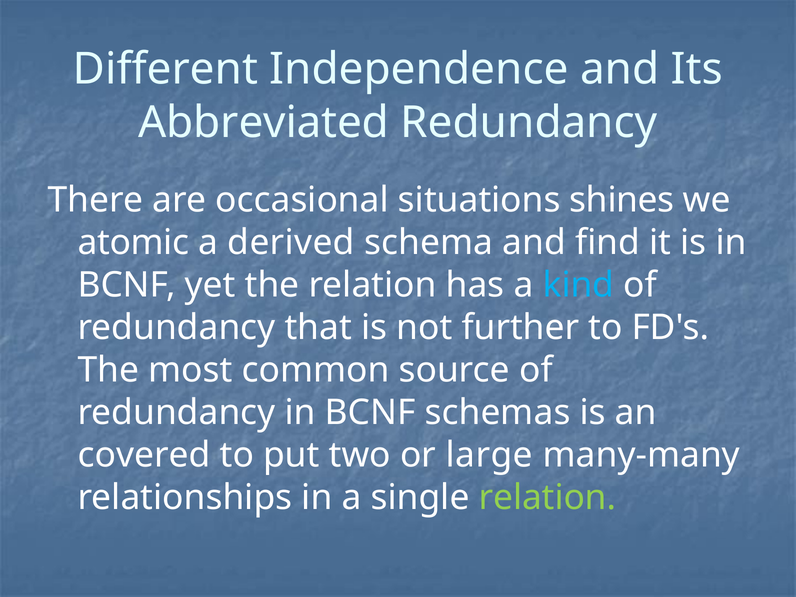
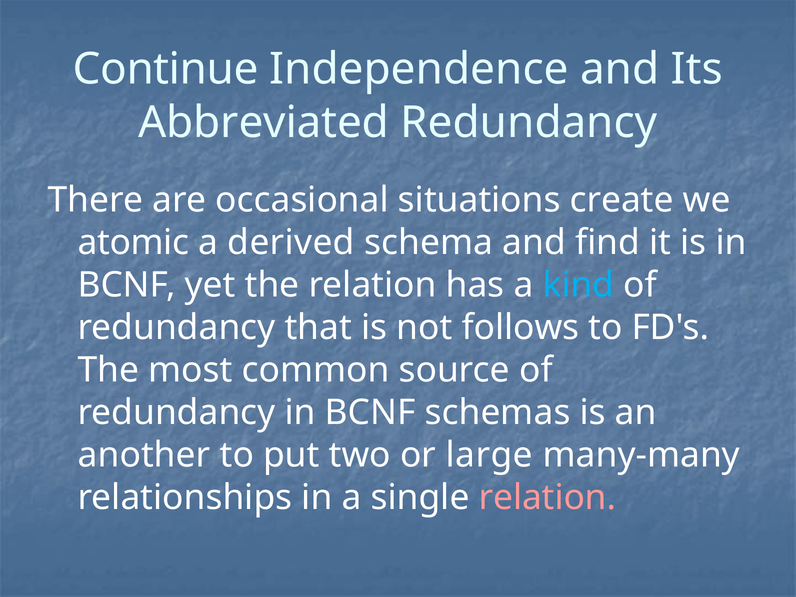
Different: Different -> Continue
shines: shines -> create
further: further -> follows
covered: covered -> another
relation at (547, 497) colour: light green -> pink
